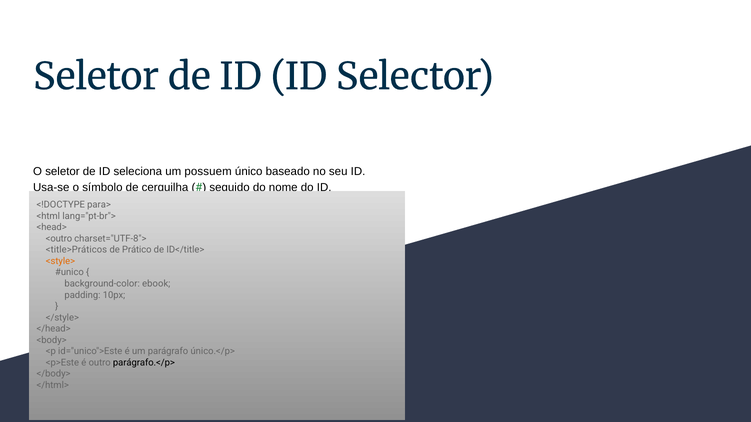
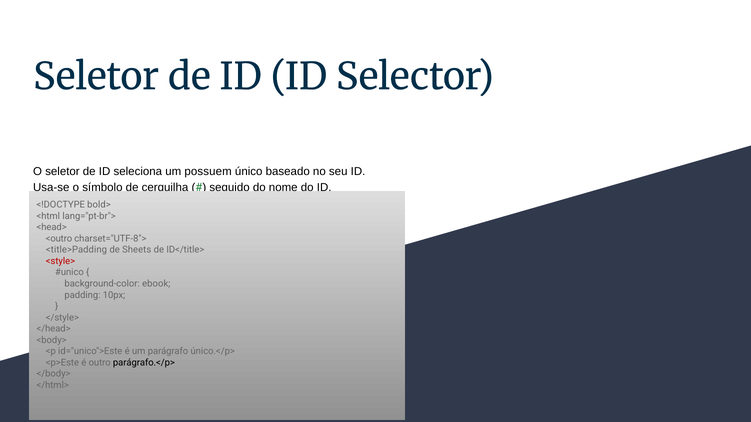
para>: para> -> bold>
<title>Práticos: <title>Práticos -> <title>Padding
Prático: Prático -> Sheets
<style> colour: orange -> red
